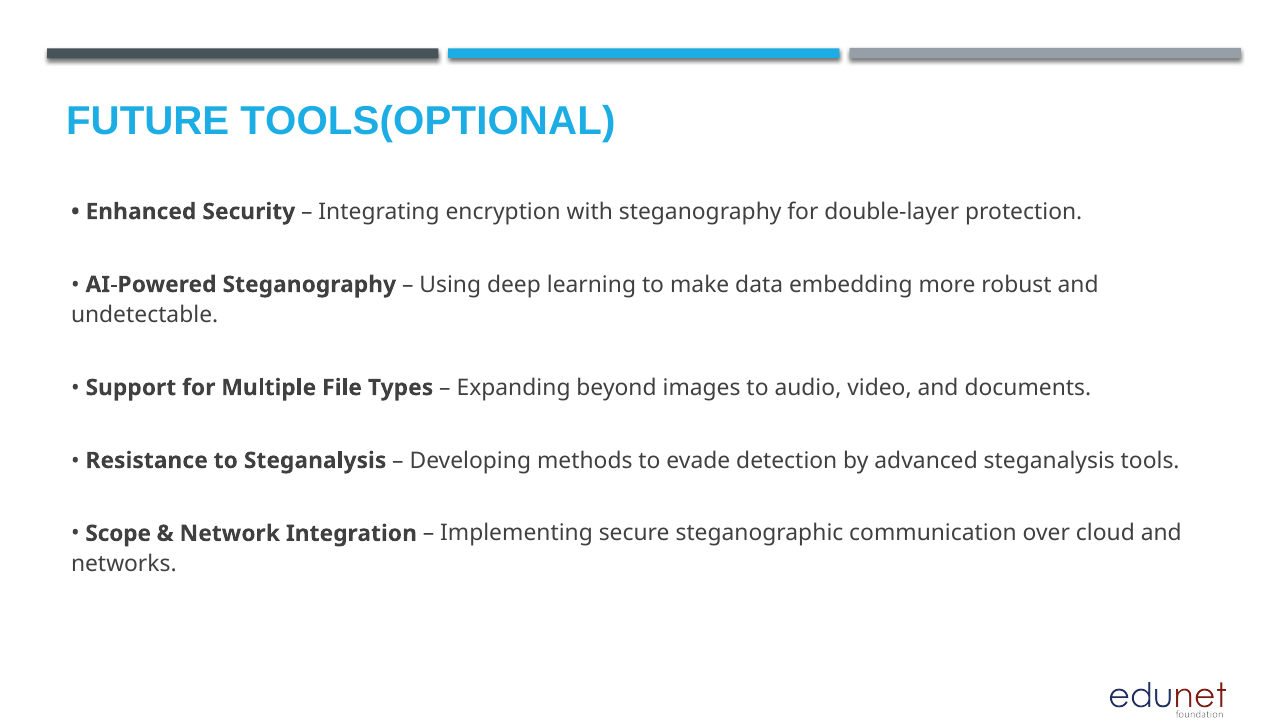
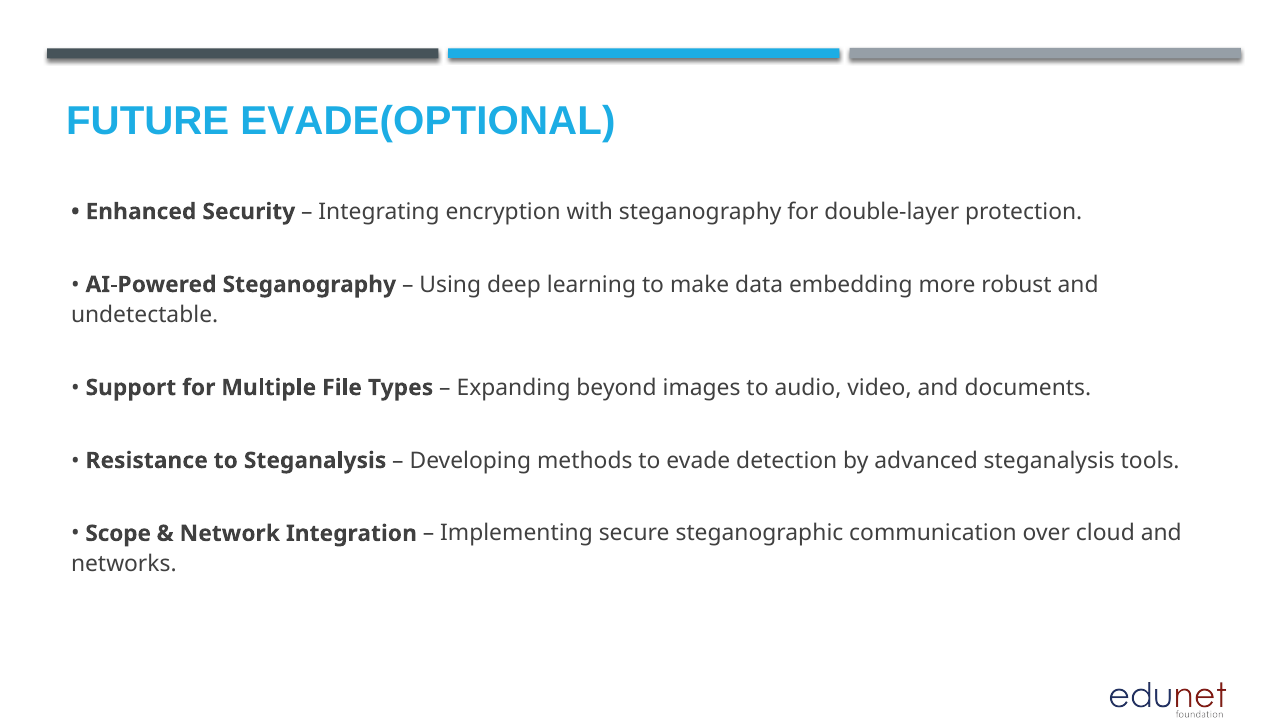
TOOLS(OPTIONAL: TOOLS(OPTIONAL -> EVADE(OPTIONAL
